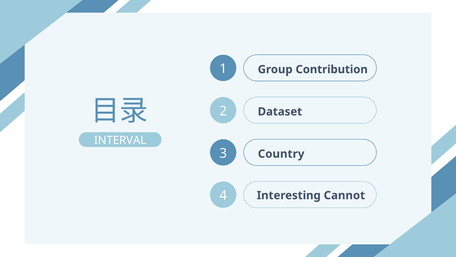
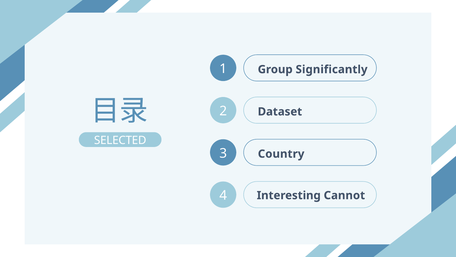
Contribution: Contribution -> Significantly
INTERVAL: INTERVAL -> SELECTED
